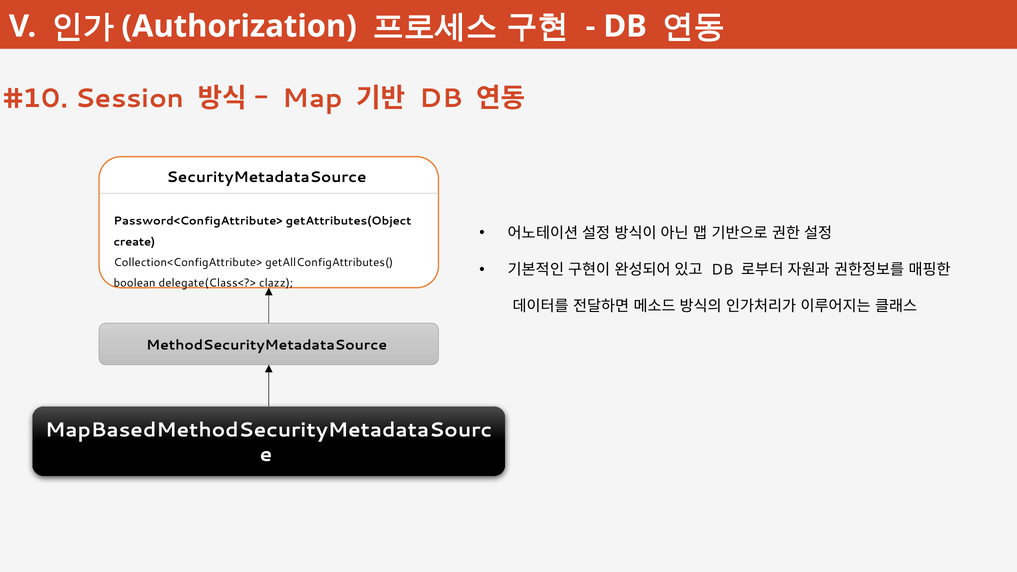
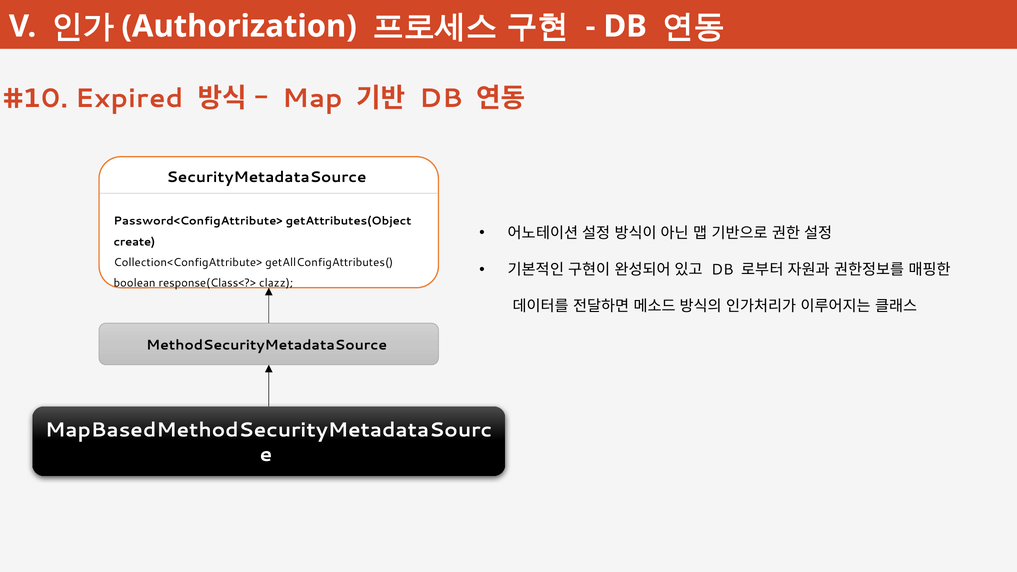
Session: Session -> Expired
delegate(Class<?>: delegate(Class<?> -> response(Class<?>
